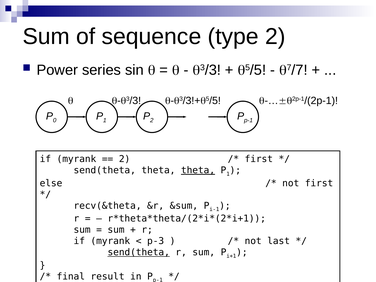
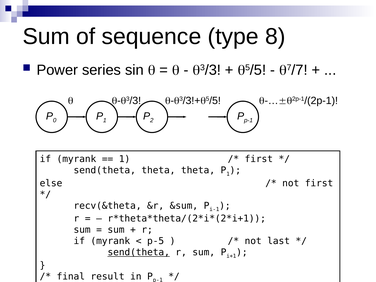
type 2: 2 -> 8
2 at (125, 159): 2 -> 1
theta at (198, 170) underline: present -> none
p-3: p-3 -> p-5
